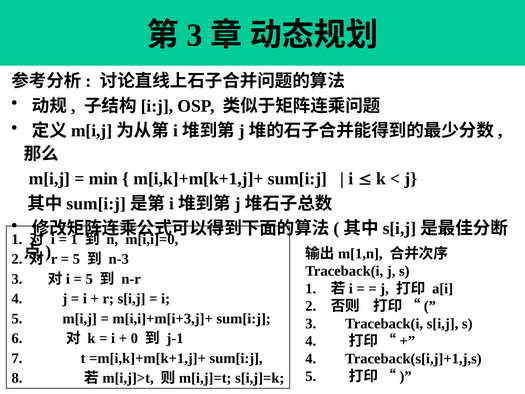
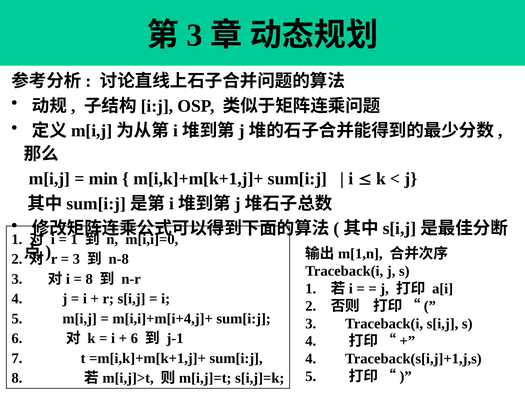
5 at (76, 259): 5 -> 3
n-3: n-3 -> n-8
5 at (89, 279): 5 -> 8
m[i,i]+m[i+3,j]+: m[i,i]+m[i+3,j]+ -> m[i,i]+m[i+4,j]+
0 at (134, 338): 0 -> 6
